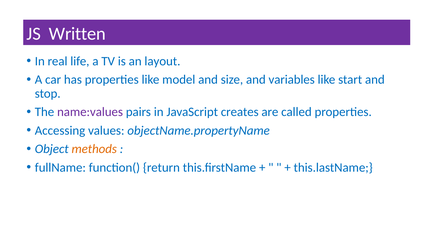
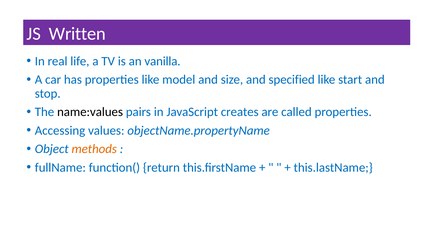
layout: layout -> vanilla
variables: variables -> specified
name:values colour: purple -> black
